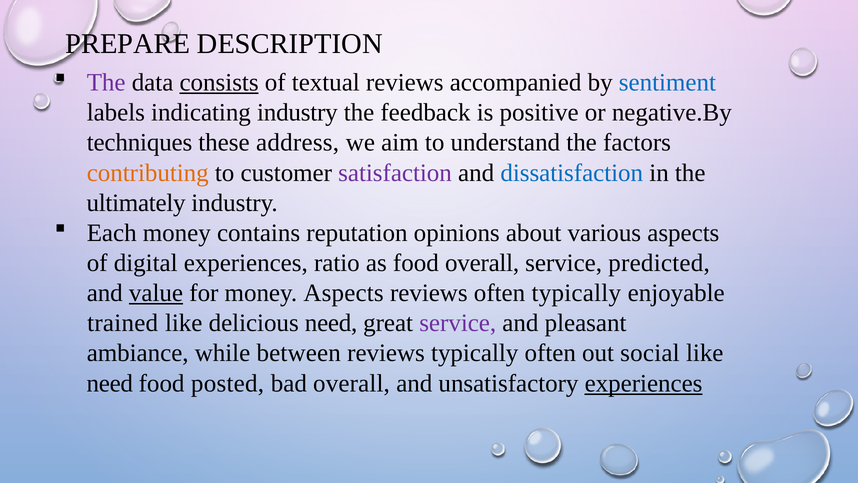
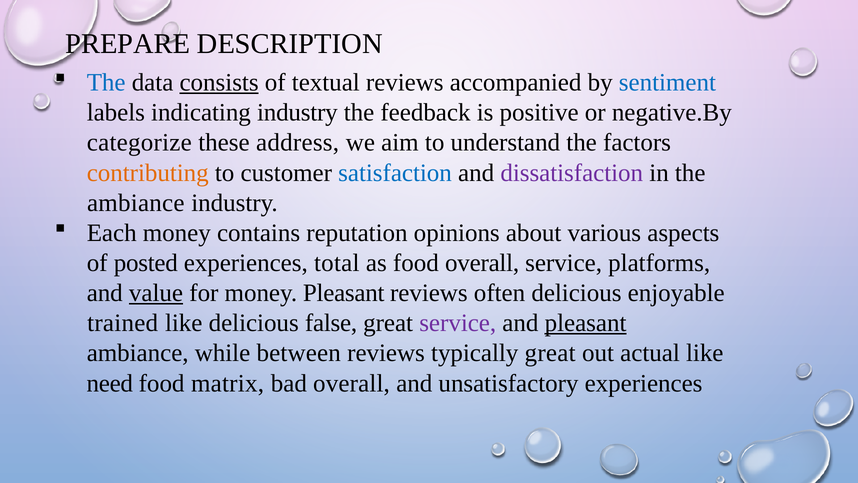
The at (106, 83) colour: purple -> blue
techniques: techniques -> categorize
satisfaction colour: purple -> blue
dissatisfaction colour: blue -> purple
ultimately at (136, 203): ultimately -> ambiance
digital: digital -> posted
ratio: ratio -> total
predicted: predicted -> platforms
money Aspects: Aspects -> Pleasant
often typically: typically -> delicious
delicious need: need -> false
pleasant at (586, 323) underline: none -> present
typically often: often -> great
social: social -> actual
posted: posted -> matrix
experiences at (644, 383) underline: present -> none
